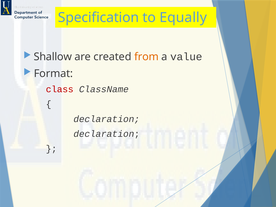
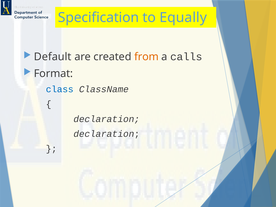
Shallow: Shallow -> Default
value: value -> calls
class colour: red -> blue
